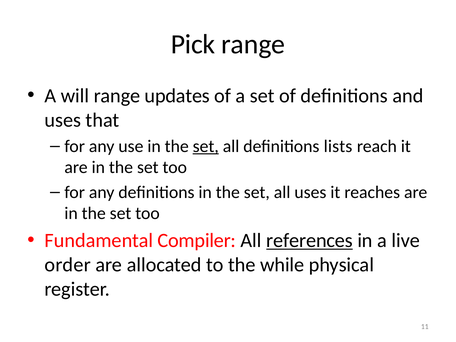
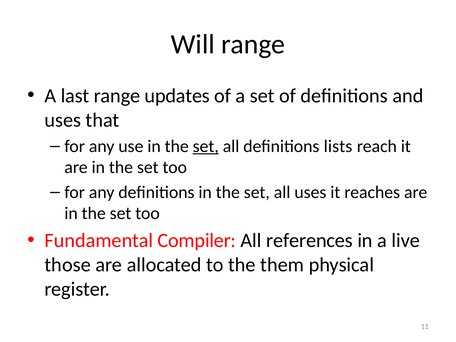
Pick: Pick -> Will
will: will -> last
references underline: present -> none
order: order -> those
while: while -> them
